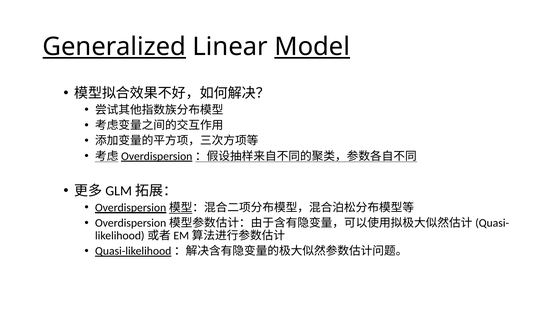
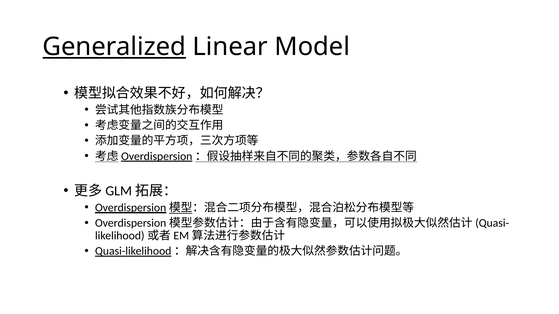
Model underline: present -> none
